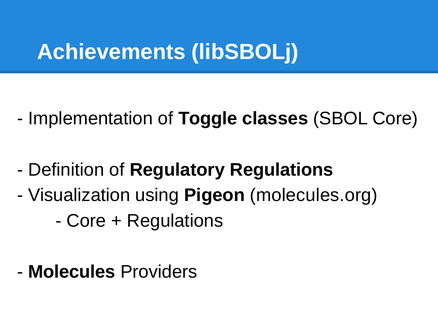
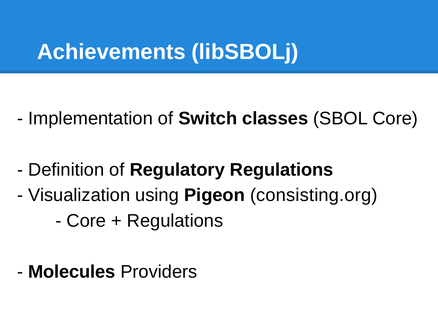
Toggle: Toggle -> Switch
molecules.org: molecules.org -> consisting.org
